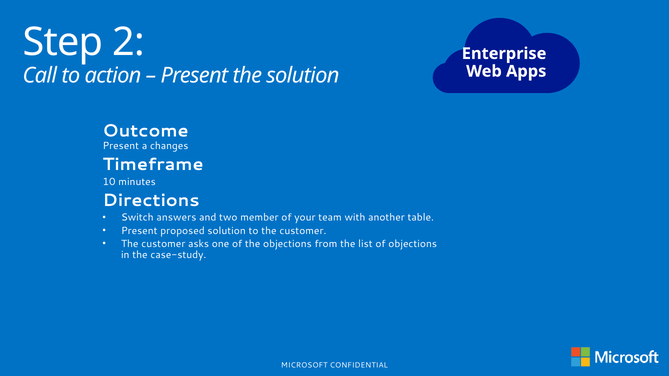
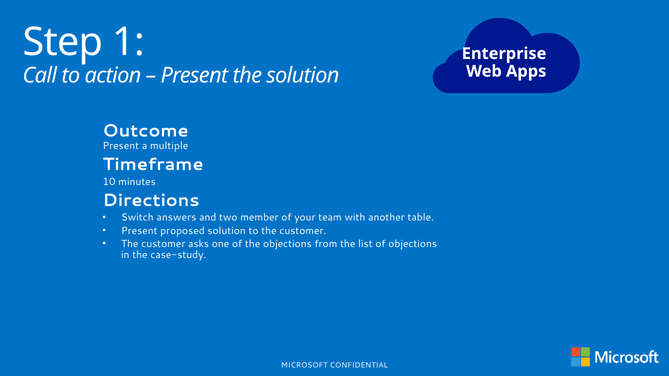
2: 2 -> 1
changes: changes -> multiple
